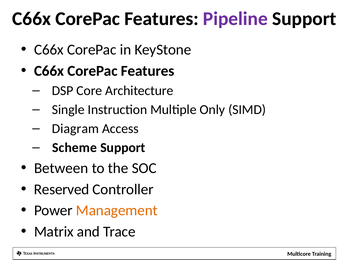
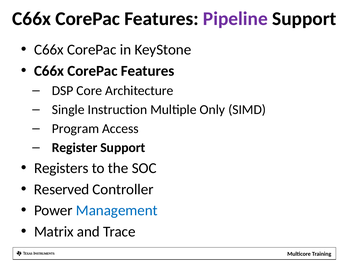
Diagram: Diagram -> Program
Scheme: Scheme -> Register
Between: Between -> Registers
Management colour: orange -> blue
